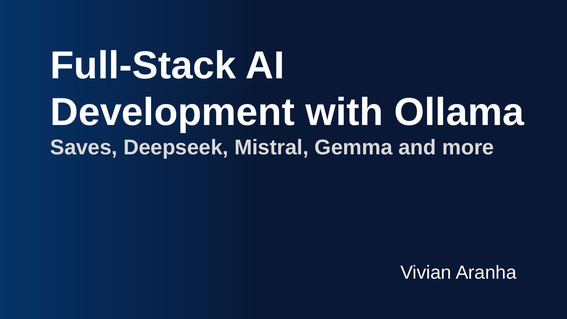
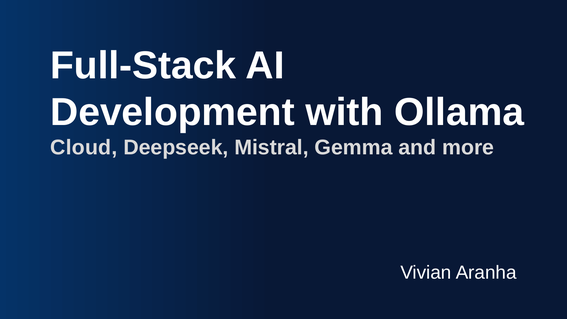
Saves: Saves -> Cloud
